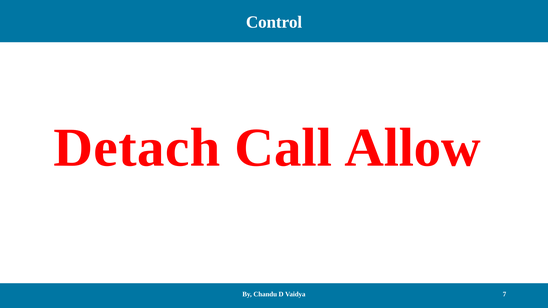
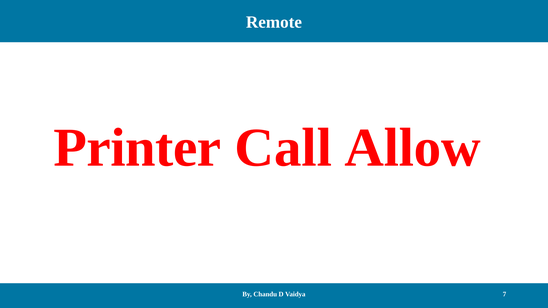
Control: Control -> Remote
Detach: Detach -> Printer
